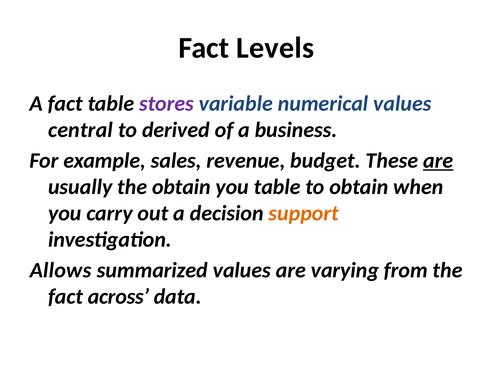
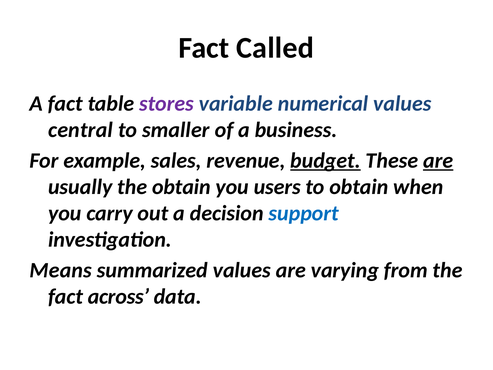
Levels: Levels -> Called
derived: derived -> smaller
budget underline: none -> present
you table: table -> users
support colour: orange -> blue
Allows: Allows -> Means
